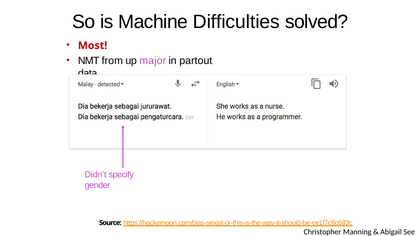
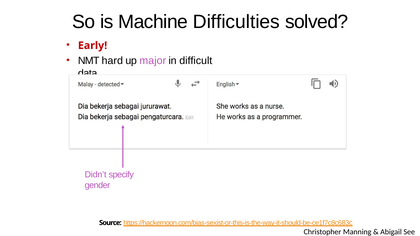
Most: Most -> Early
from: from -> hard
partout: partout -> difficult
